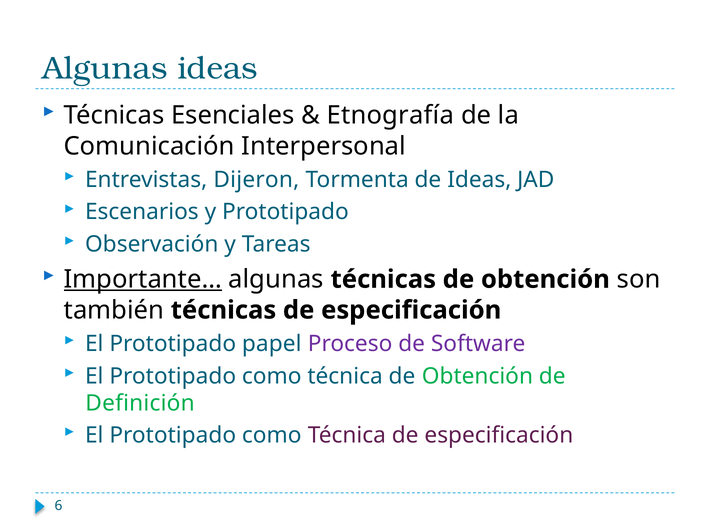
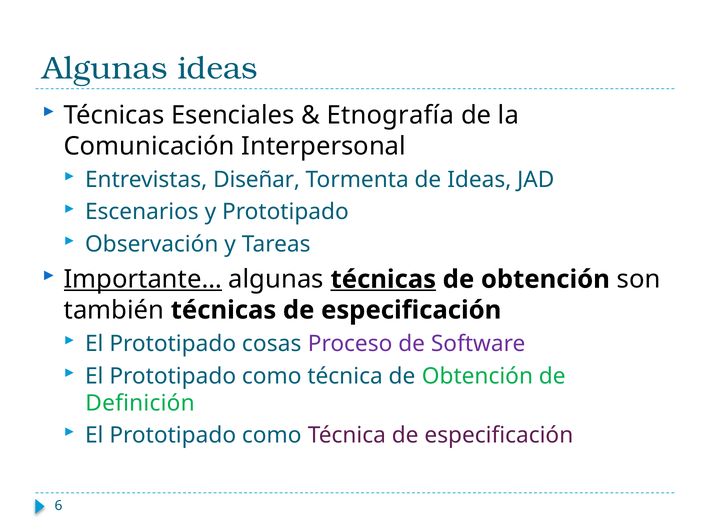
Dijeron: Dijeron -> Diseñar
técnicas at (383, 280) underline: none -> present
papel: papel -> cosas
